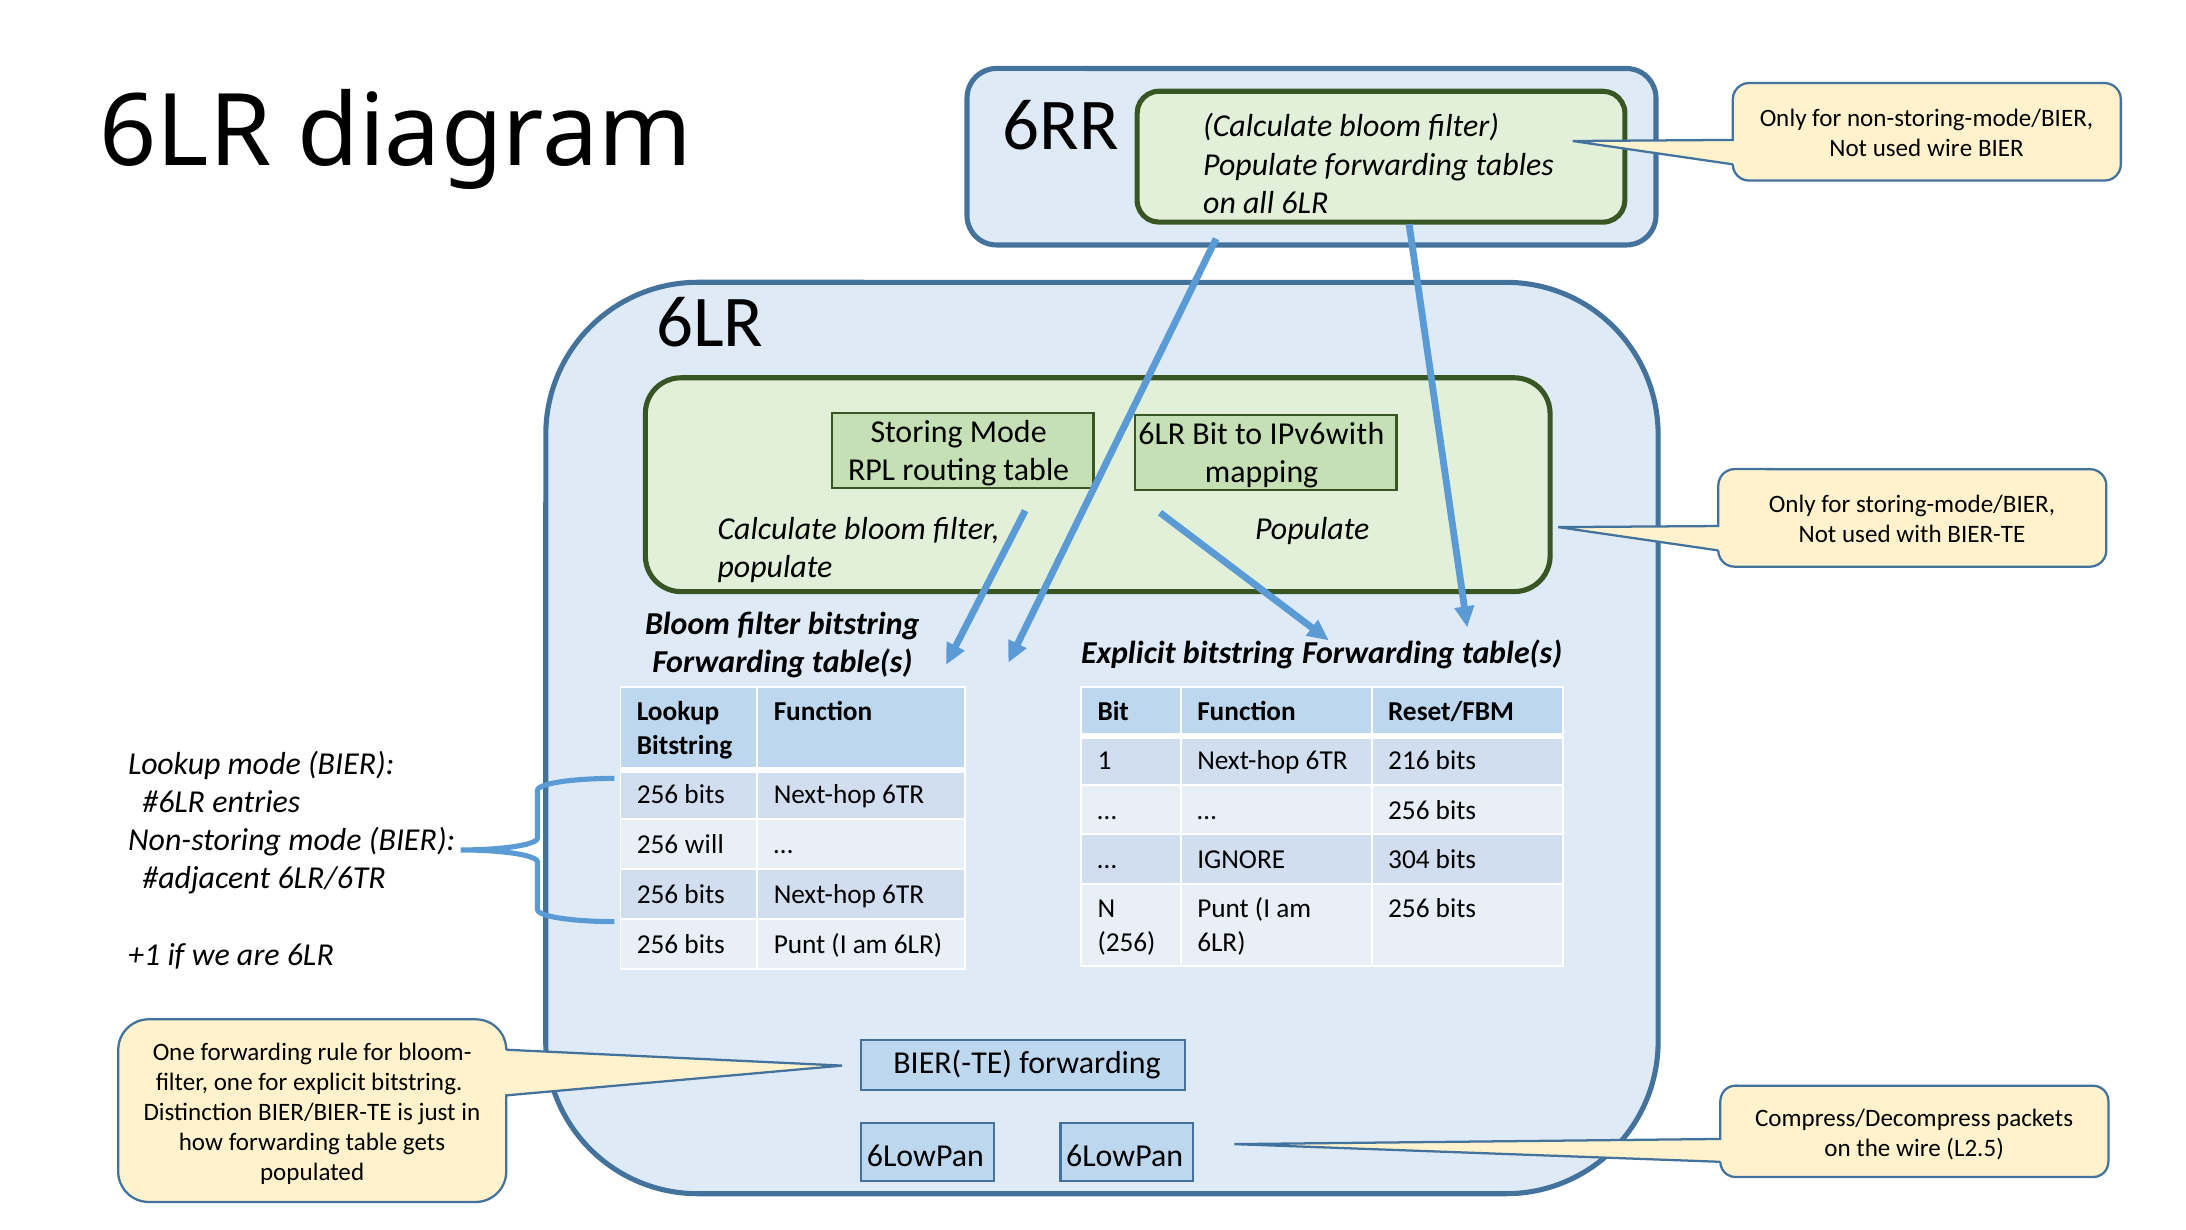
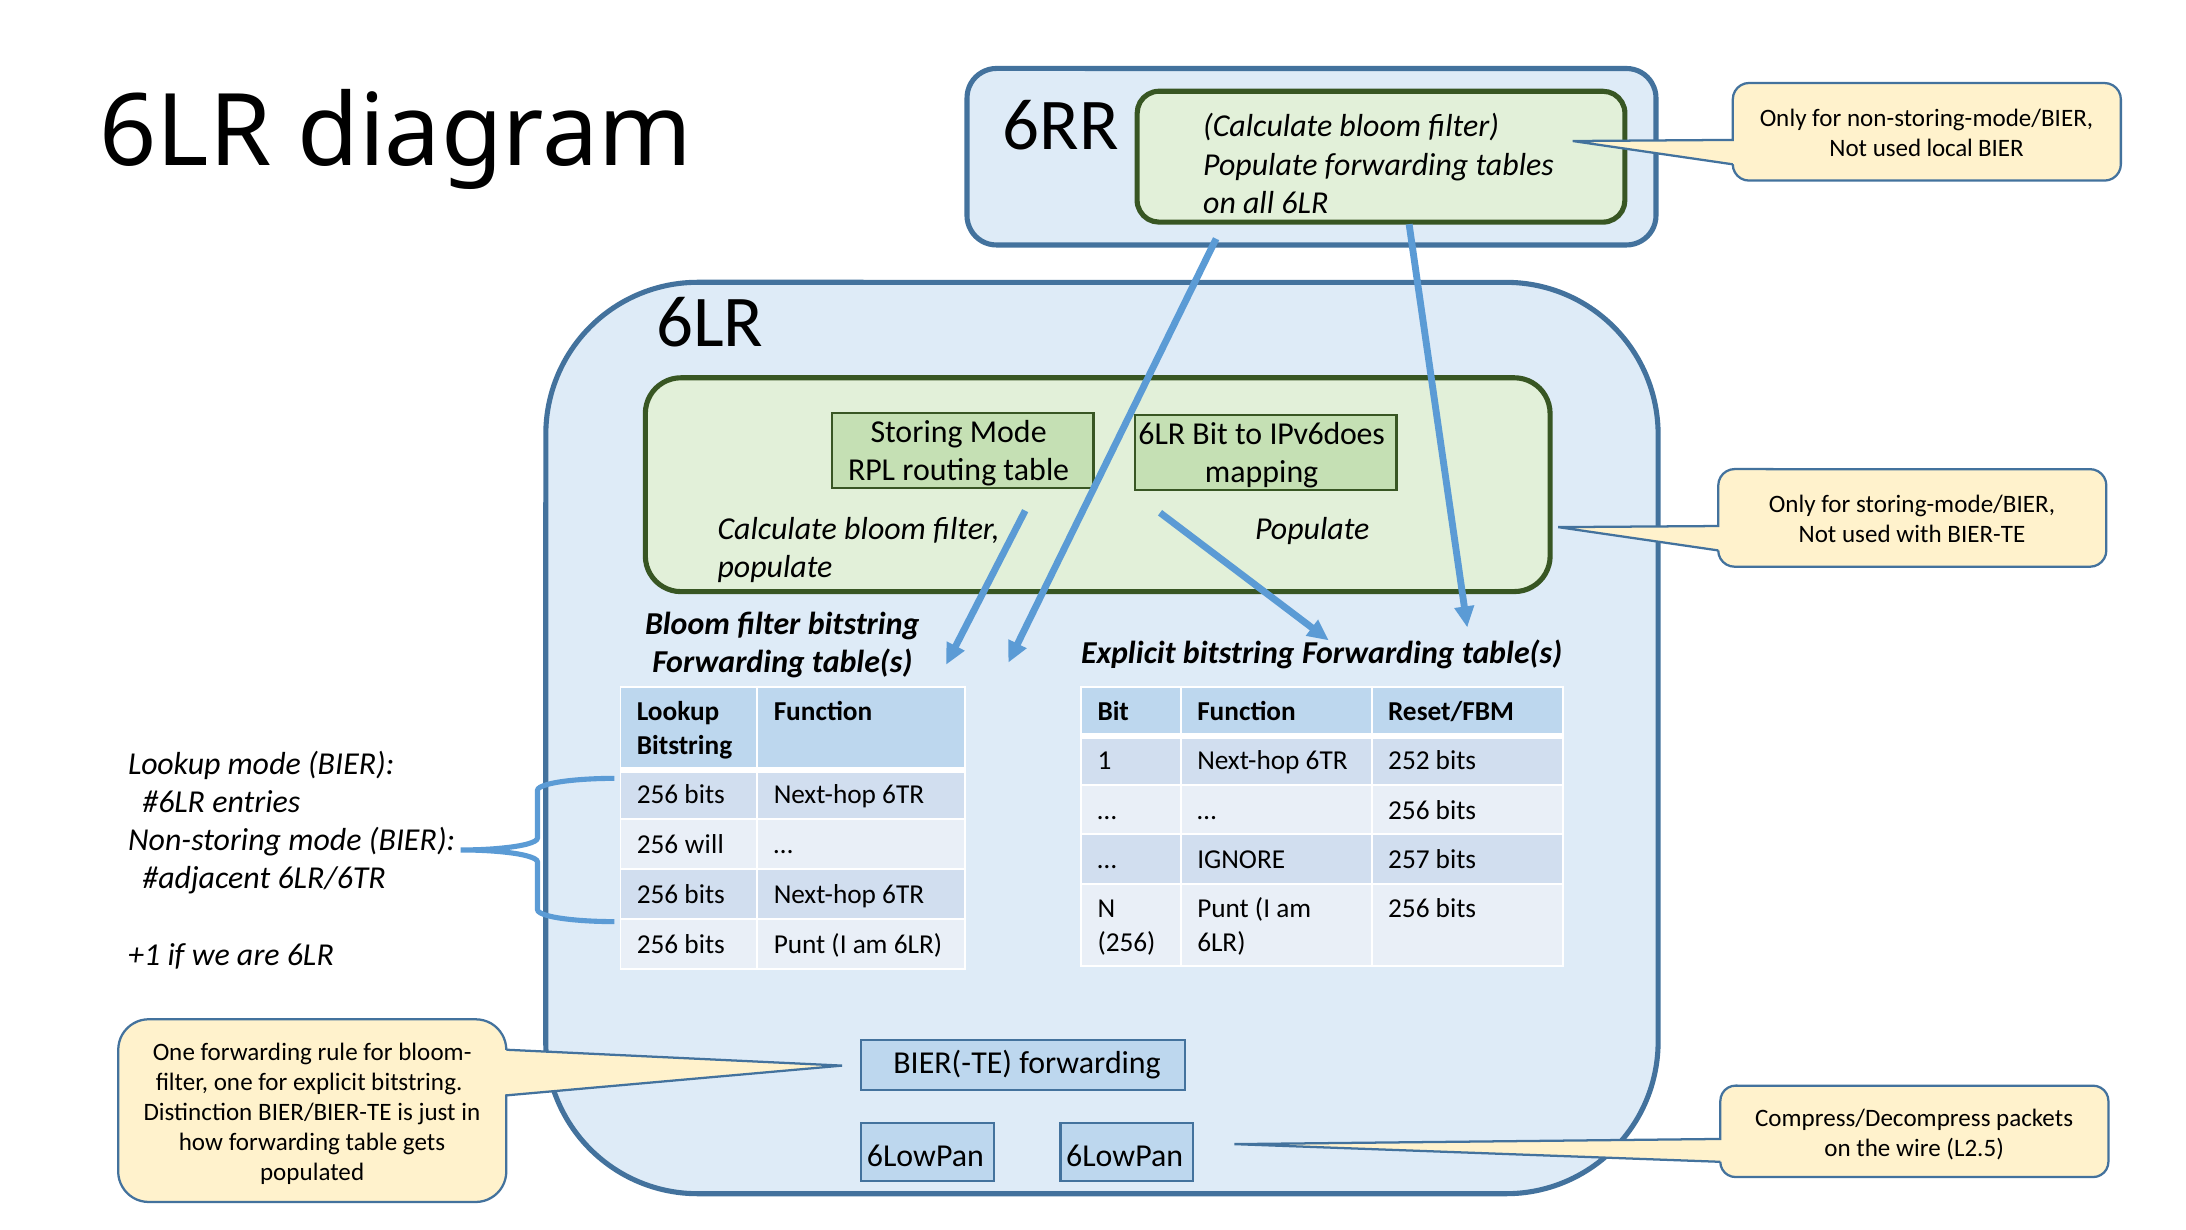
used wire: wire -> local
IPv6with: IPv6with -> IPv6does
216: 216 -> 252
304: 304 -> 257
